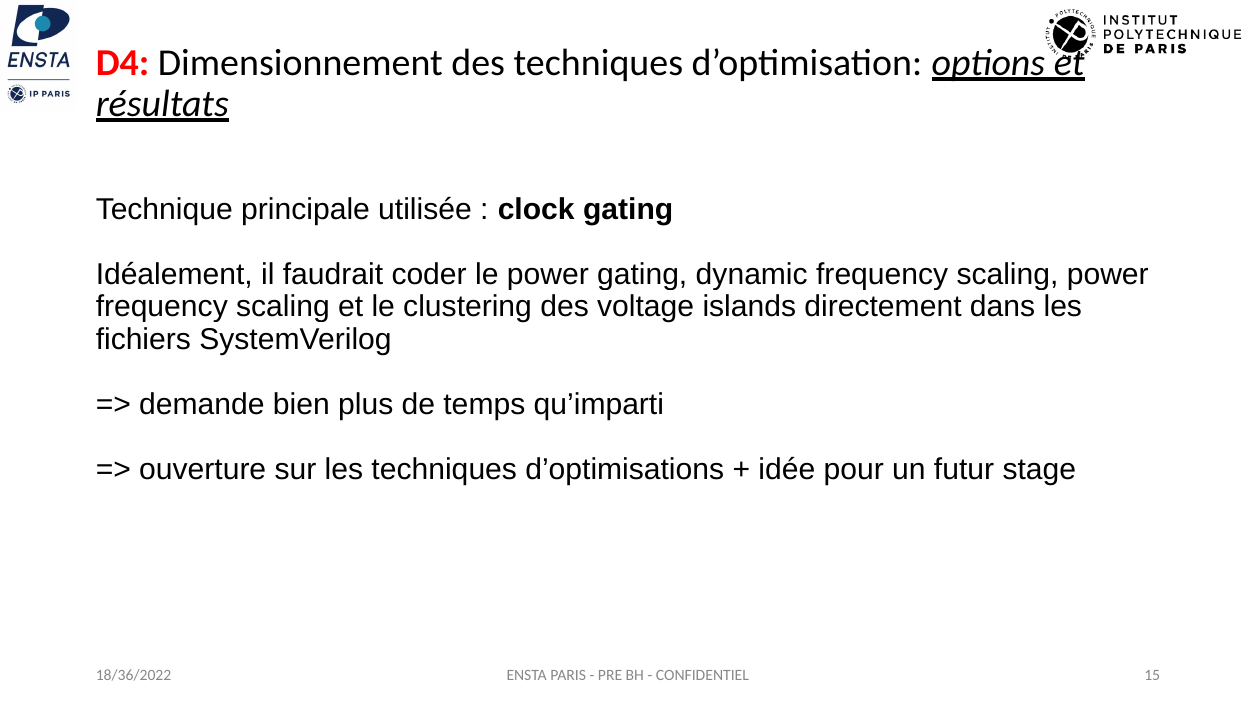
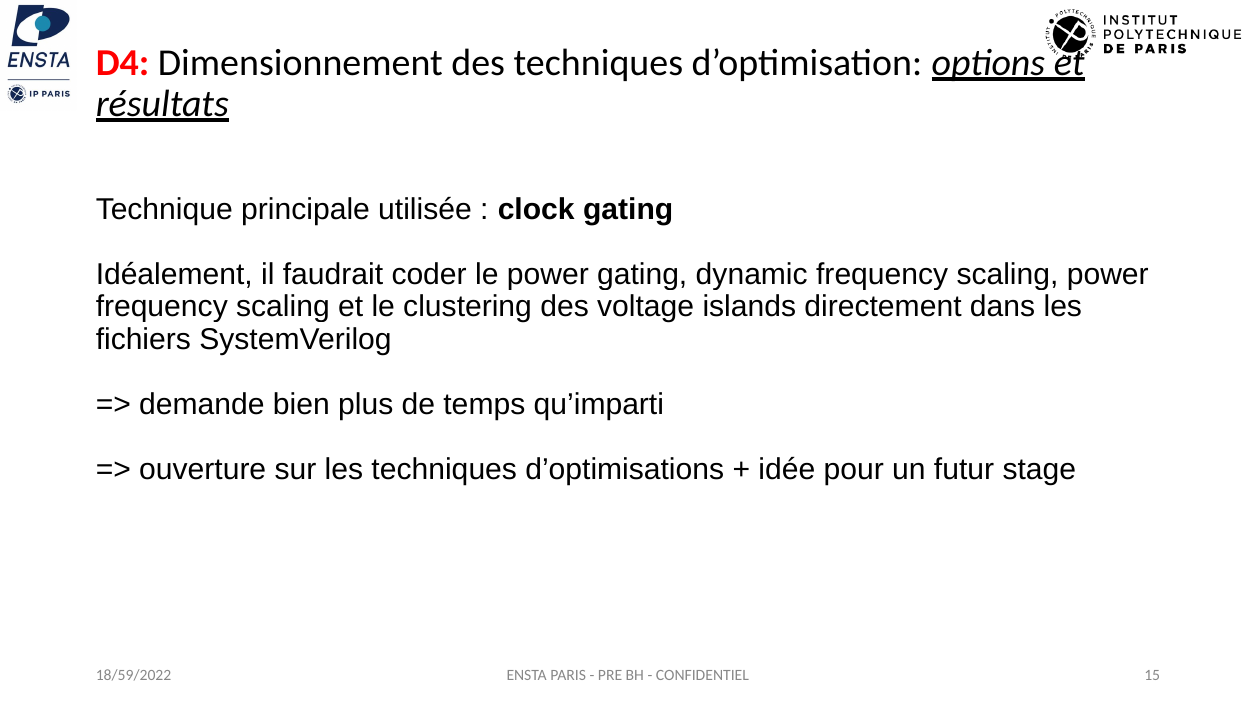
18/36/2022: 18/36/2022 -> 18/59/2022
